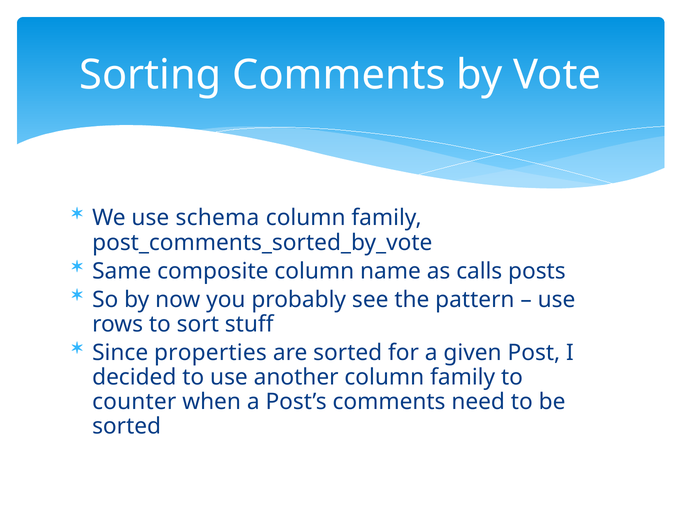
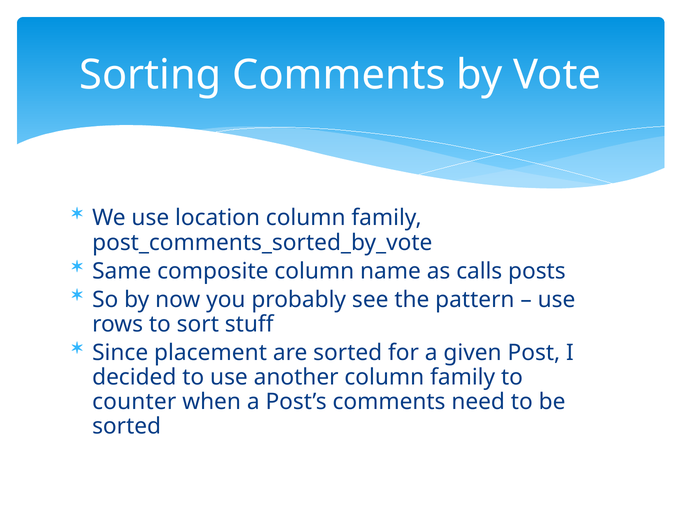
schema: schema -> location
properties: properties -> placement
